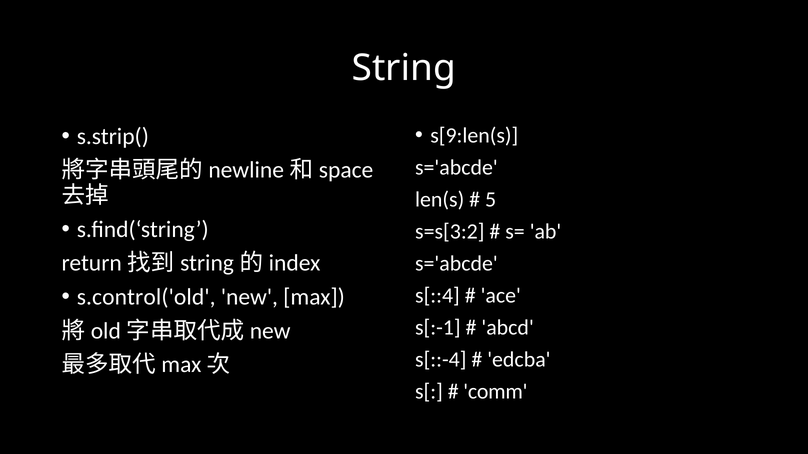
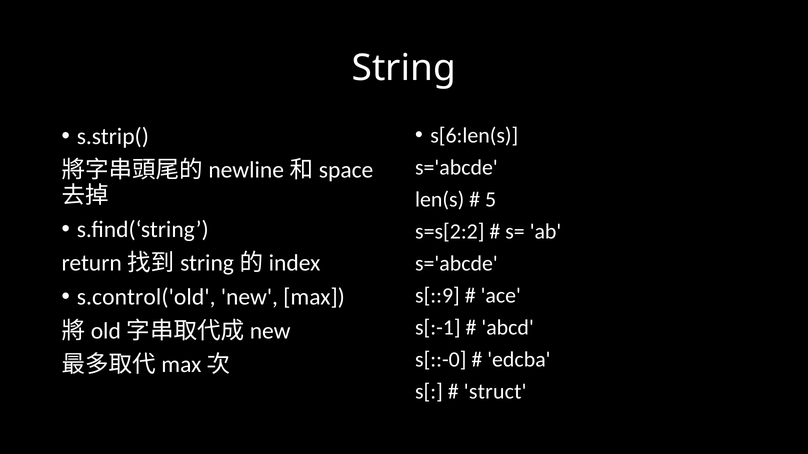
s[9:len(s: s[9:len(s -> s[6:len(s
s=s[3:2: s=s[3:2 -> s=s[2:2
s[::4: s[::4 -> s[::9
s[::-4: s[::-4 -> s[::-0
comm: comm -> struct
